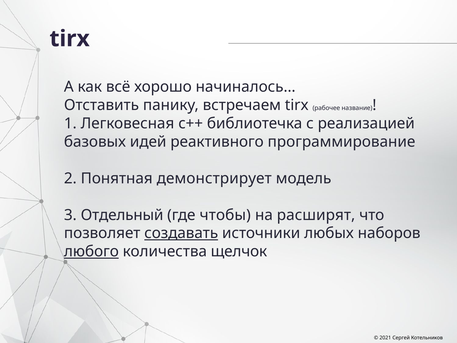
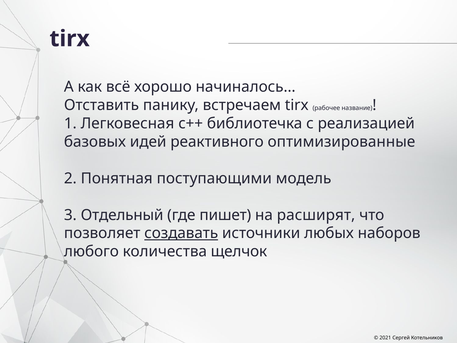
программирование: программирование -> оптимизированные
демонстрирует: демонстрирует -> поступающими
чтобы: чтобы -> пишет
любого underline: present -> none
